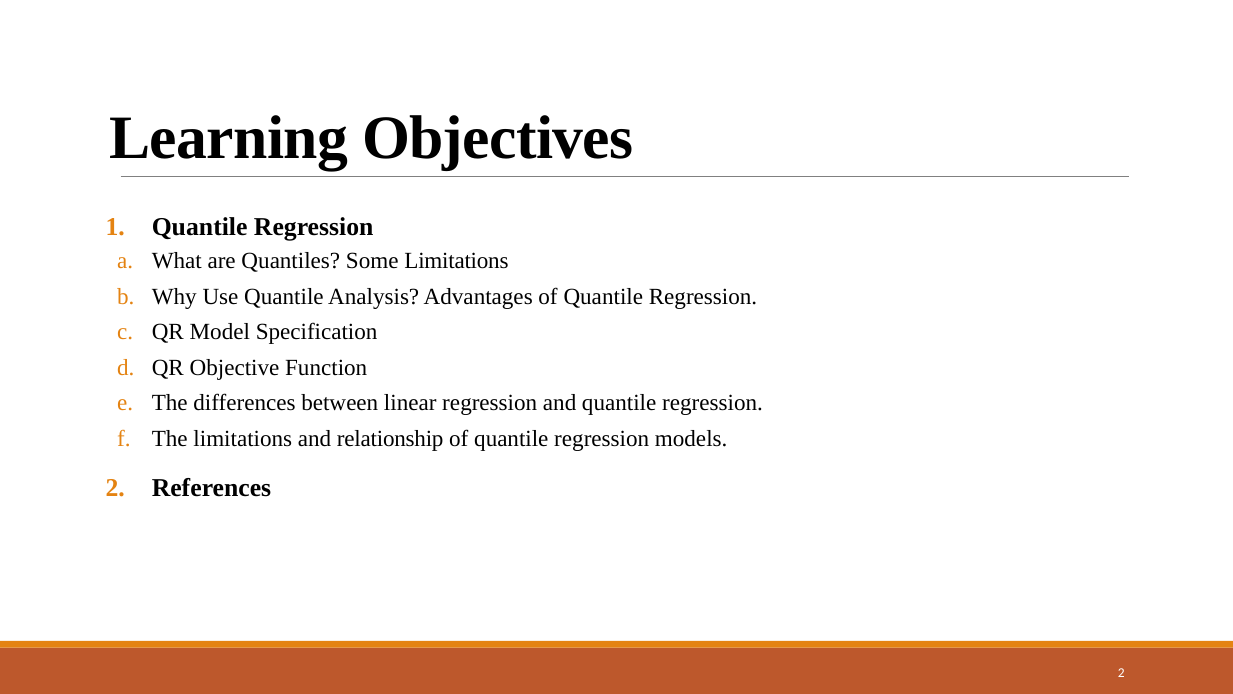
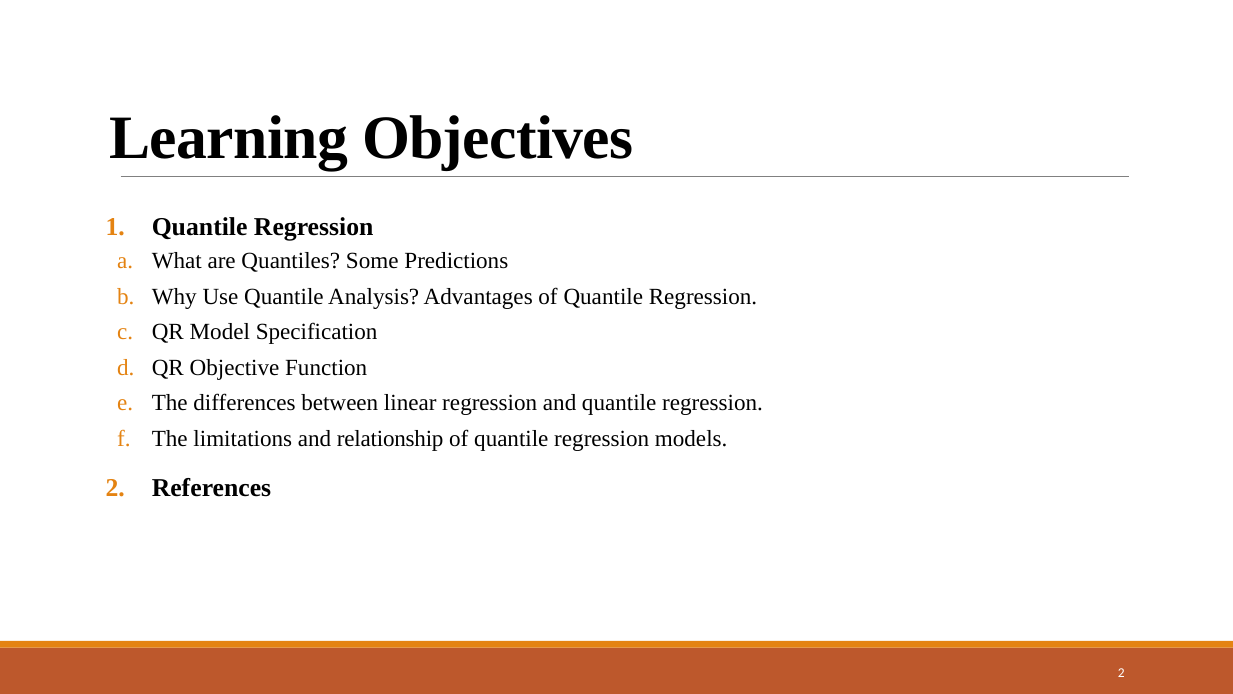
Some Limitations: Limitations -> Predictions
